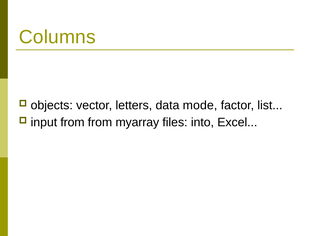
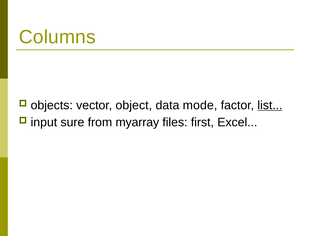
letters: letters -> object
list underline: none -> present
input from: from -> sure
into: into -> first
